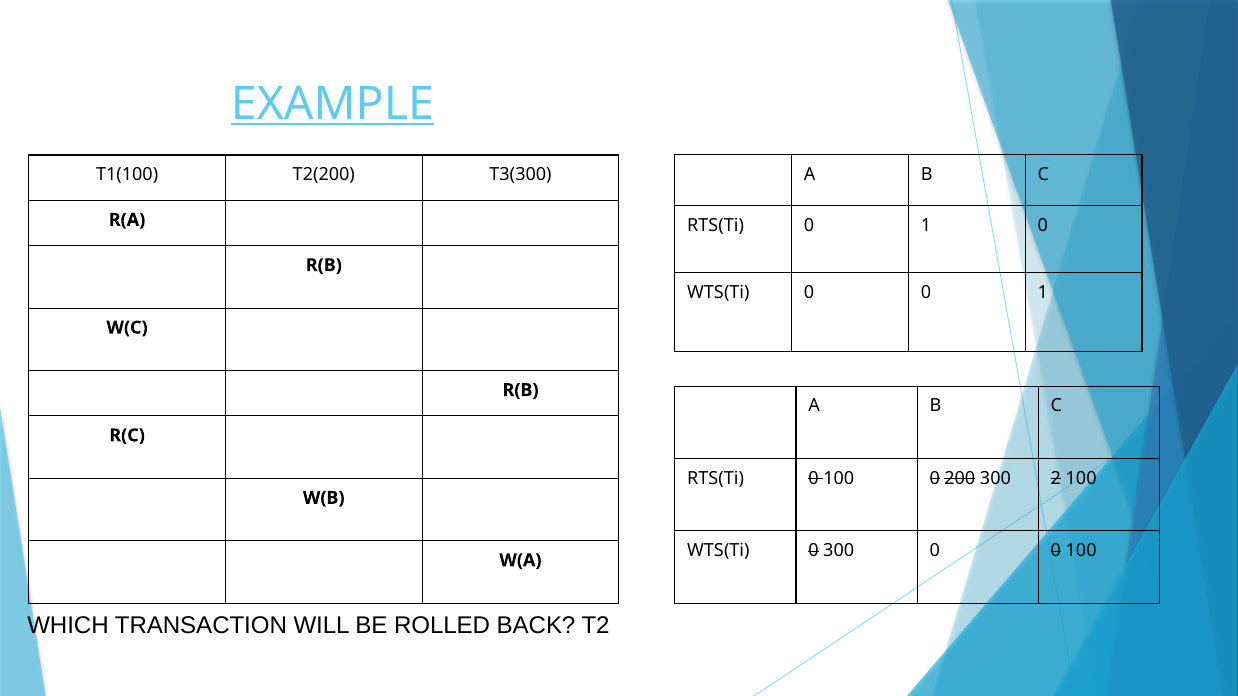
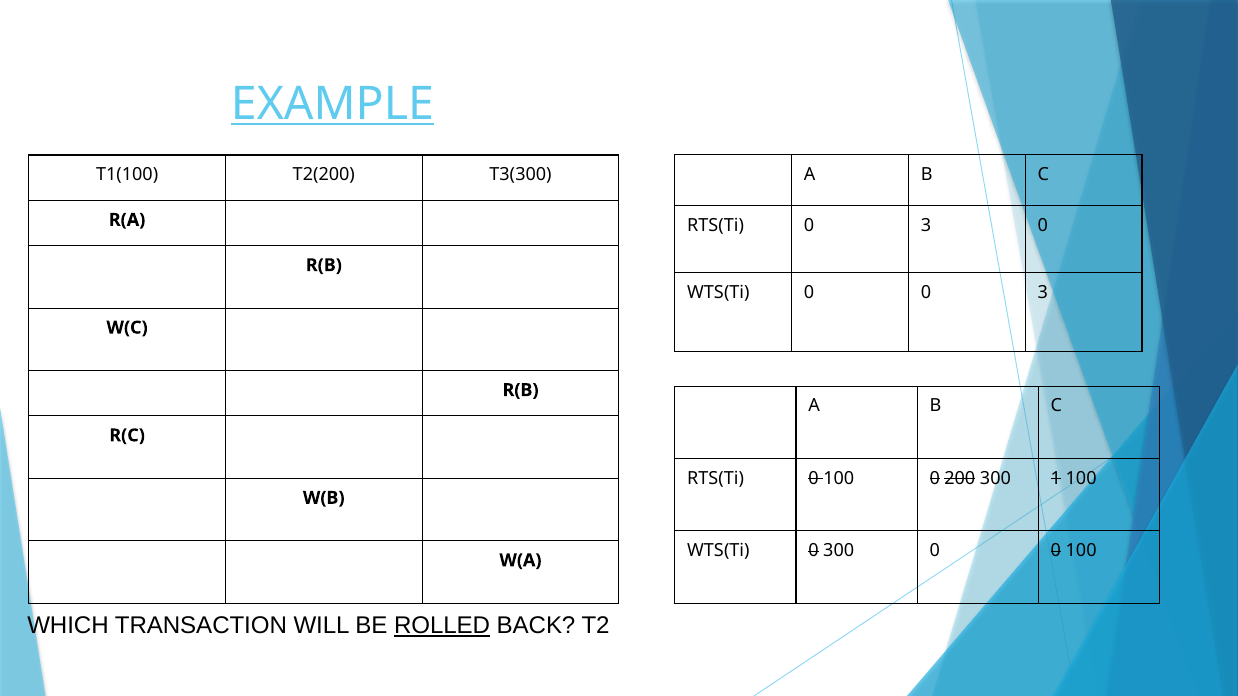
RTS(Ti 0 1: 1 -> 3
0 0 1: 1 -> 3
2: 2 -> 1
ROLLED underline: none -> present
